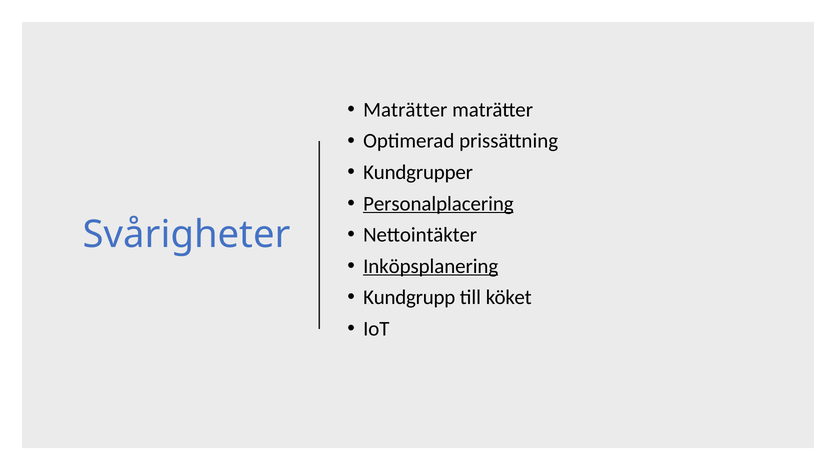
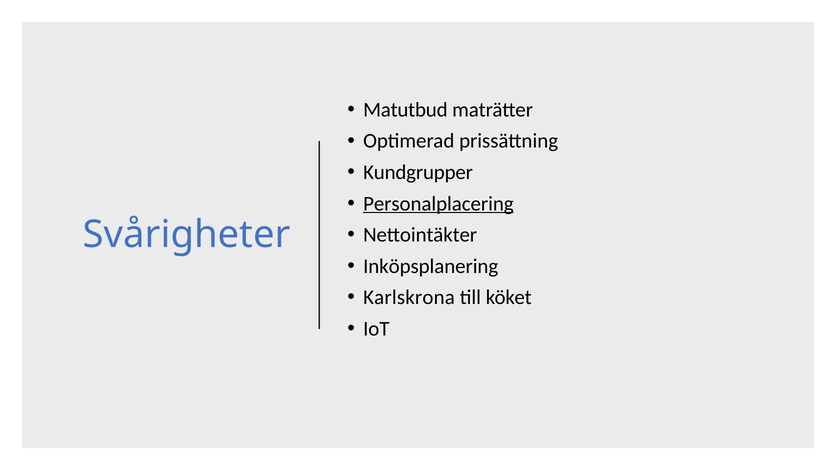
Maträtter at (405, 110): Maträtter -> Matutbud
Inköpsplanering underline: present -> none
Kundgrupp: Kundgrupp -> Karlskrona
